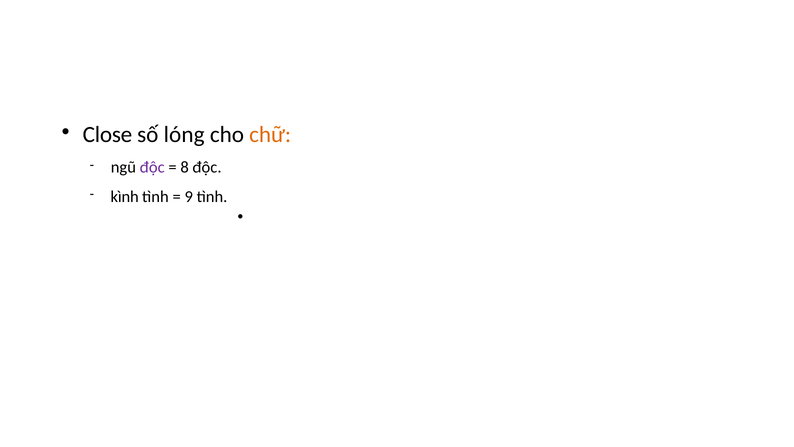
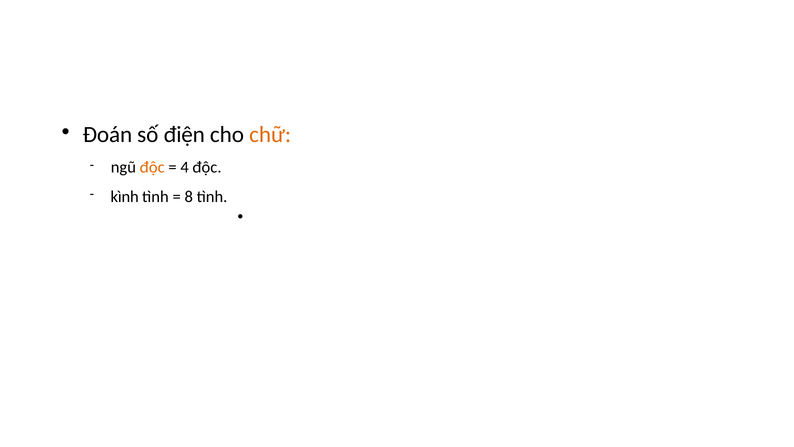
Close: Close -> Đoán
lóng: lóng -> điện
độc at (152, 167) colour: purple -> orange
8: 8 -> 4
9: 9 -> 8
